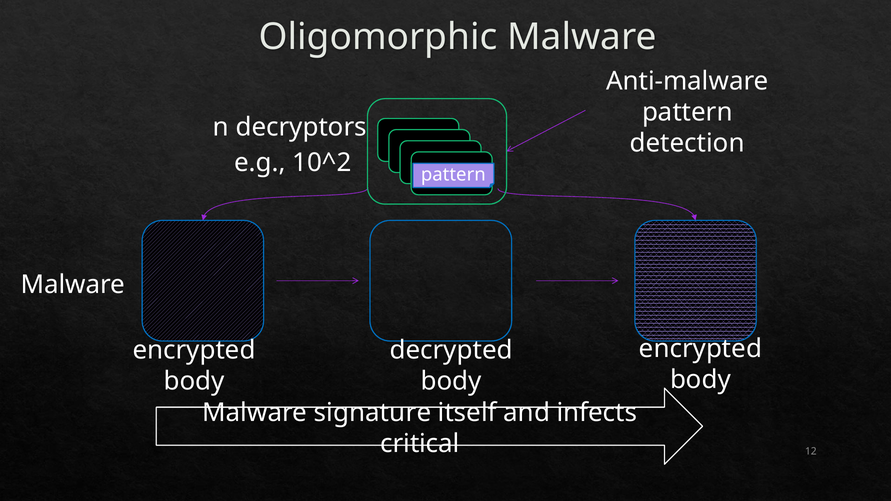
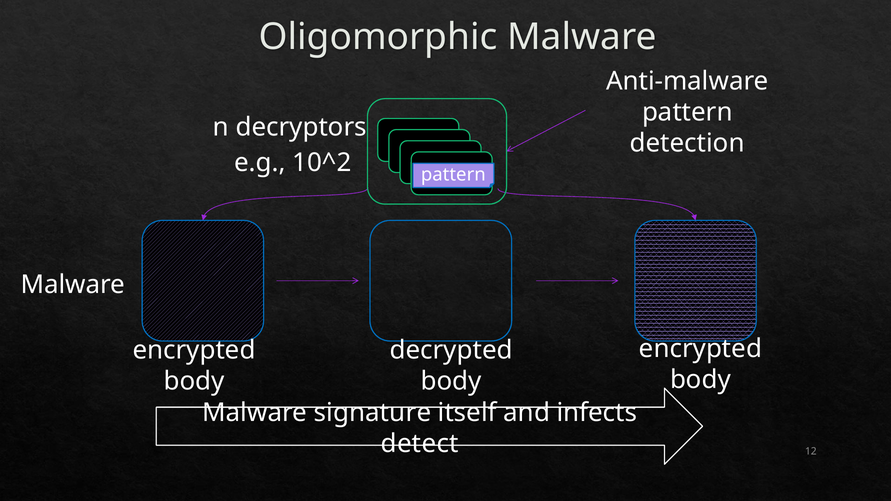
critical: critical -> detect
